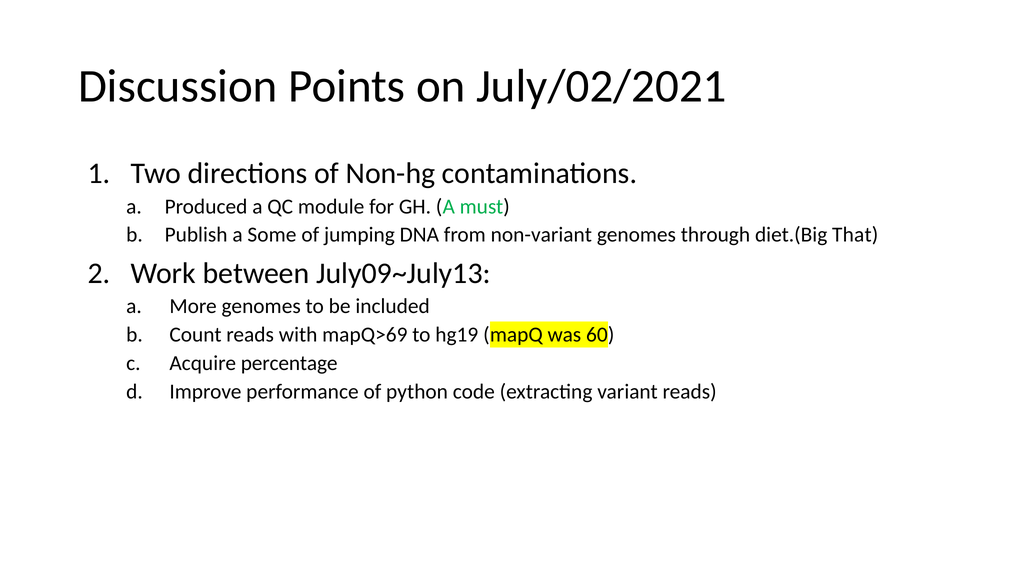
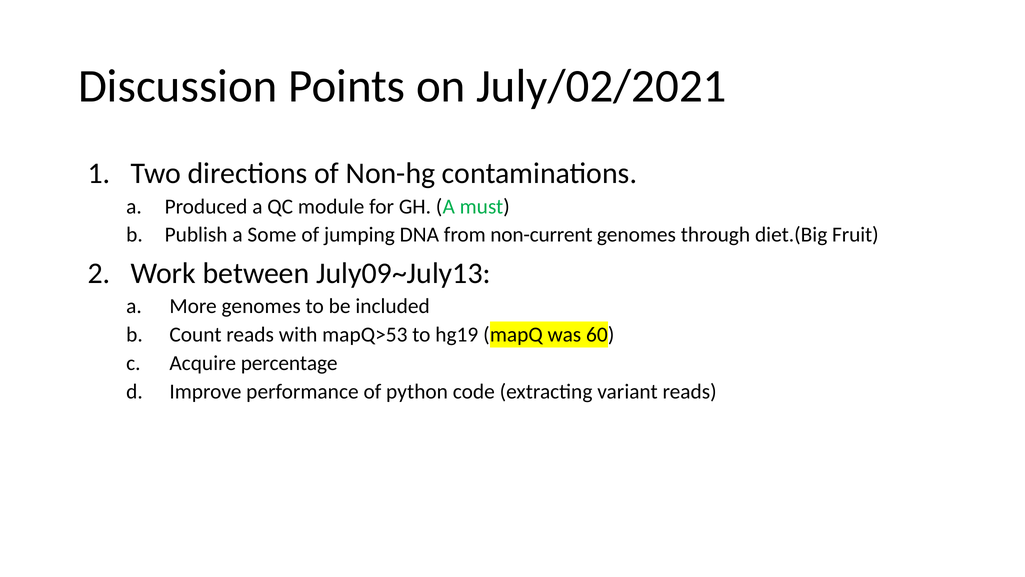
non-variant: non-variant -> non-current
That: That -> Fruit
mapQ>69: mapQ>69 -> mapQ>53
